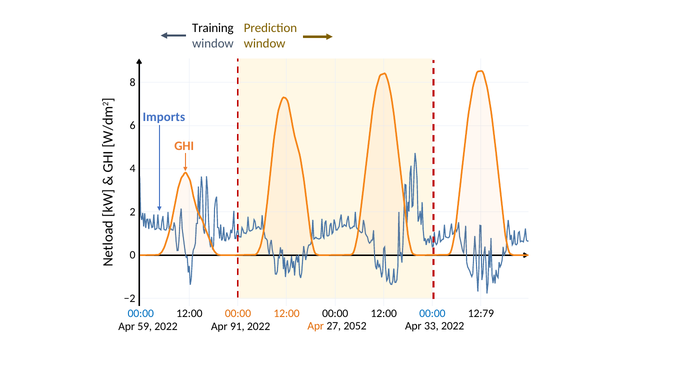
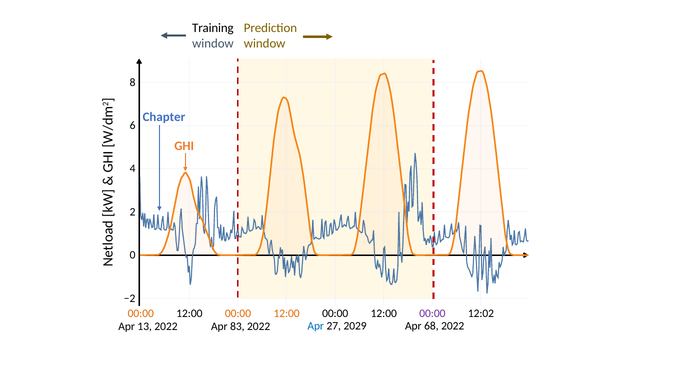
Imports: Imports -> Chapter
00:00 at (141, 313) colour: blue -> orange
00:00 at (432, 313) colour: blue -> purple
12:79: 12:79 -> 12:02
Apr at (316, 326) colour: orange -> blue
2052: 2052 -> 2029
33: 33 -> 68
91: 91 -> 83
59: 59 -> 13
